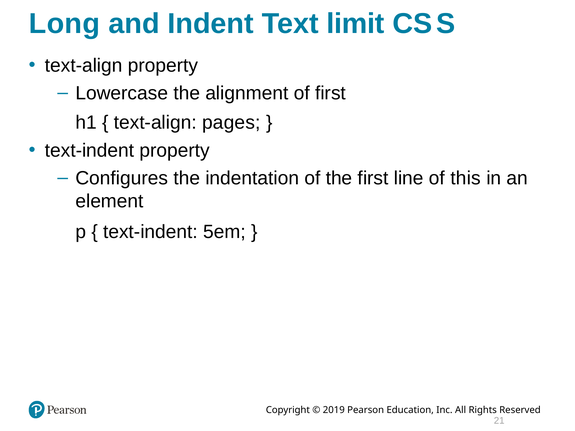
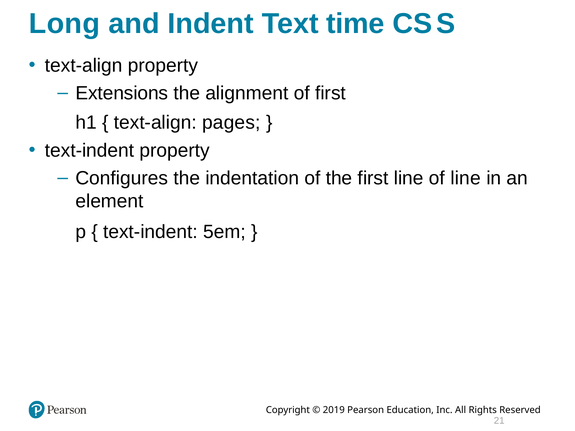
limit: limit -> time
Lowercase: Lowercase -> Extensions
of this: this -> line
